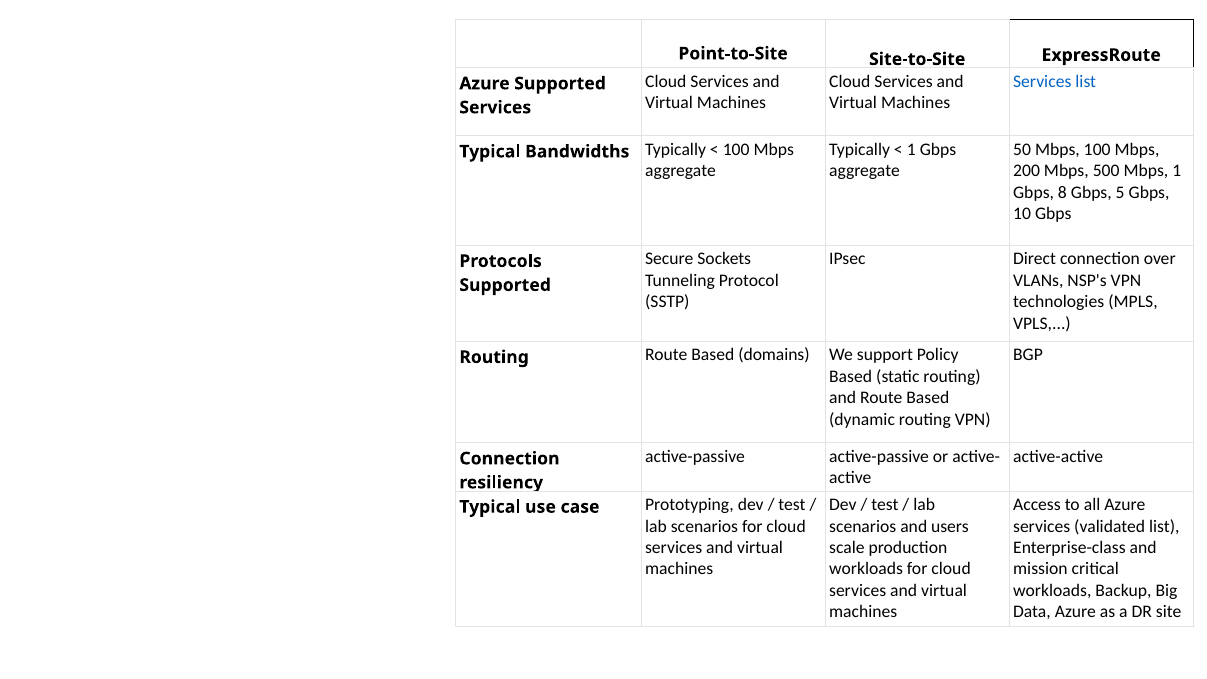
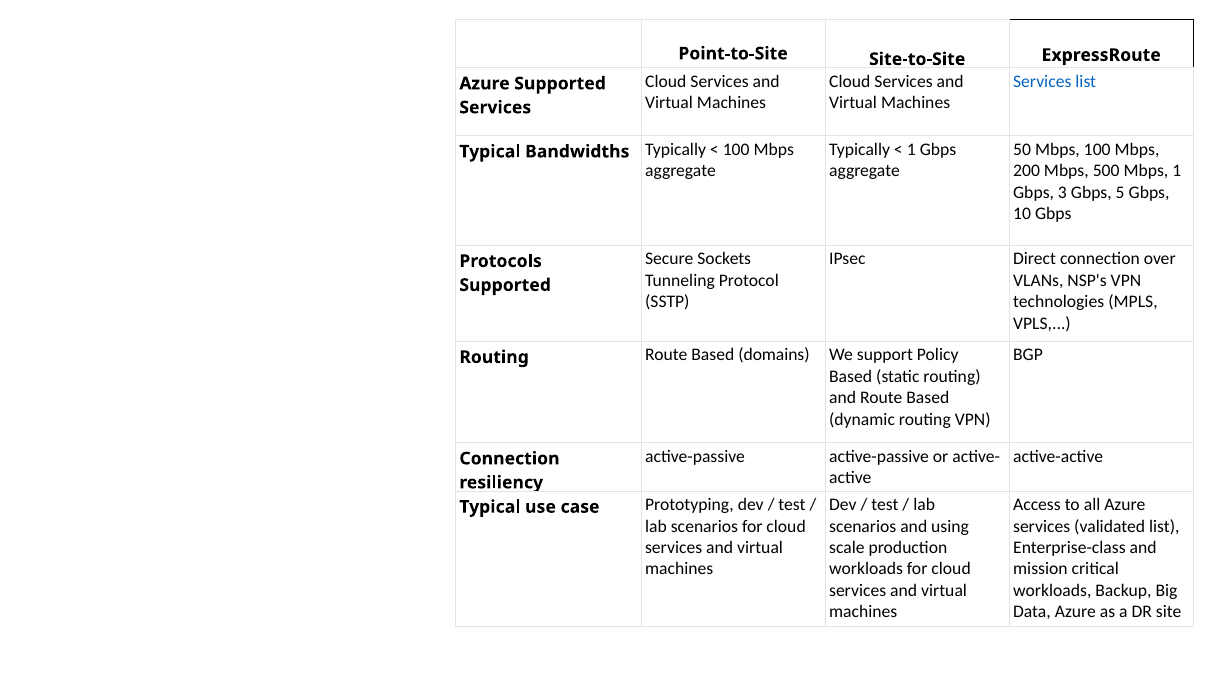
8: 8 -> 3
users: users -> using
